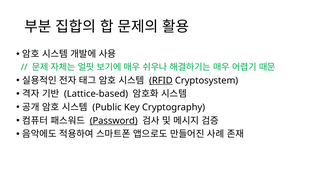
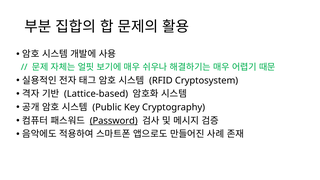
RFID underline: present -> none
